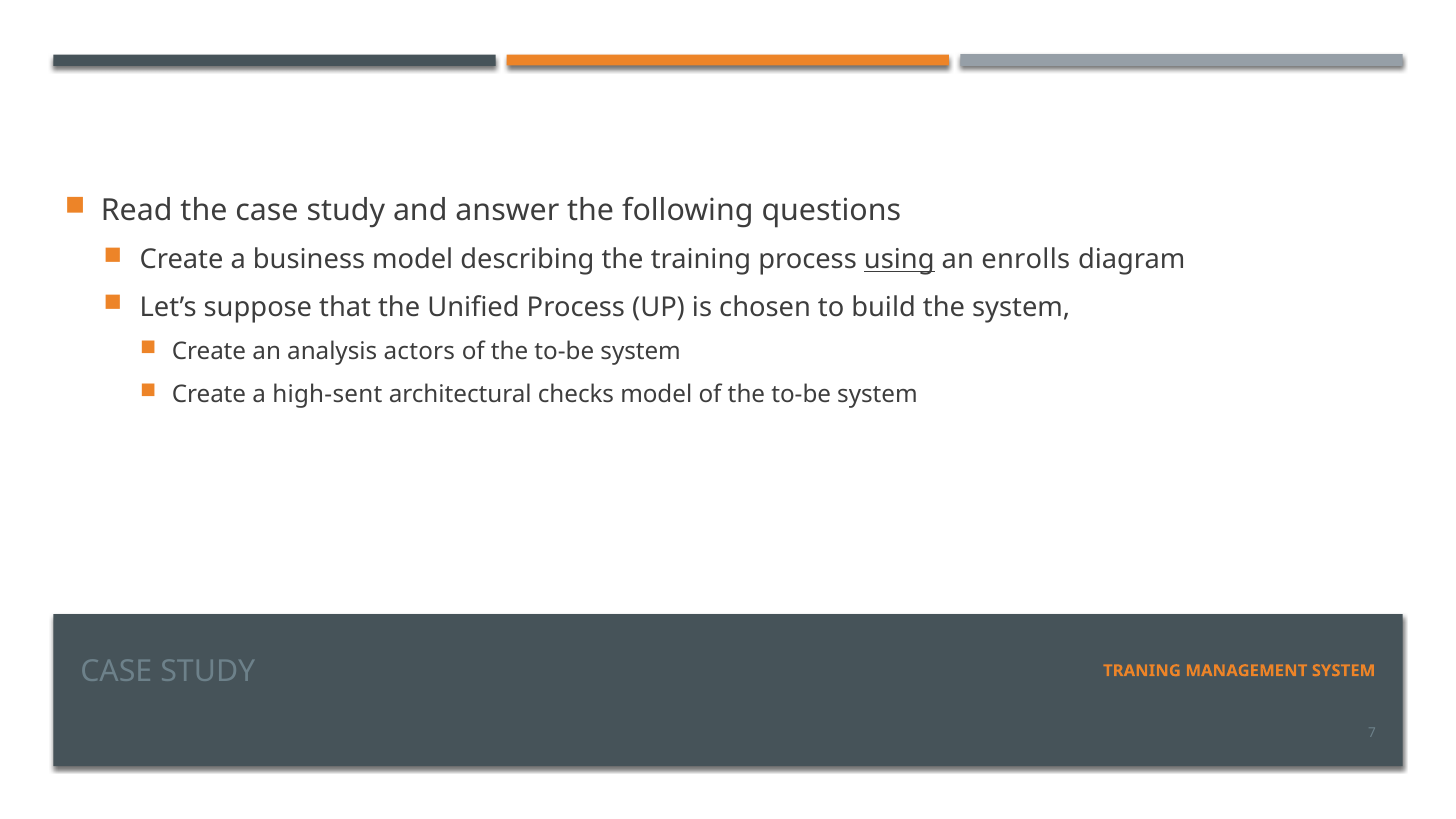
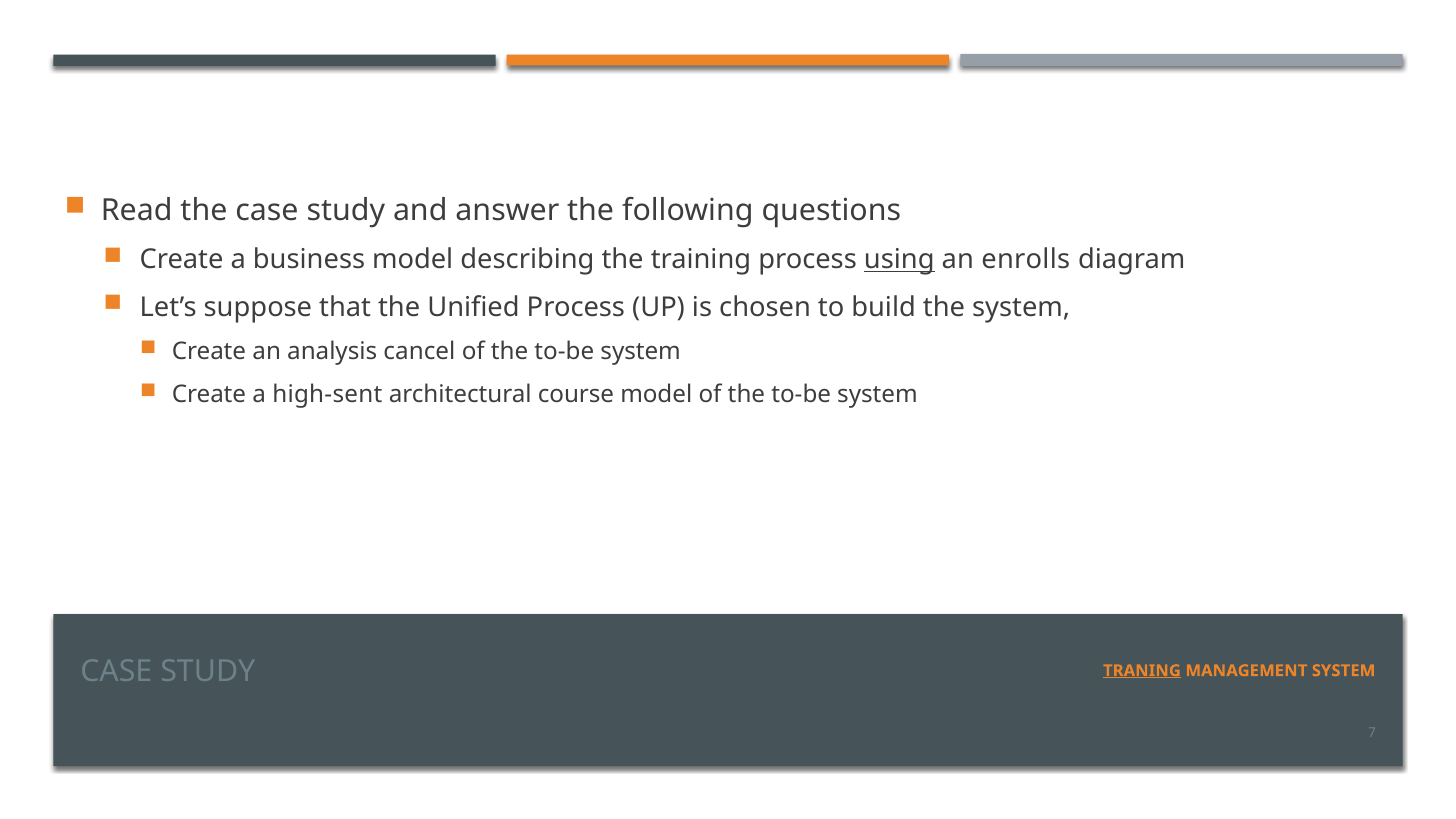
actors: actors -> cancel
checks: checks -> course
TRANING underline: none -> present
